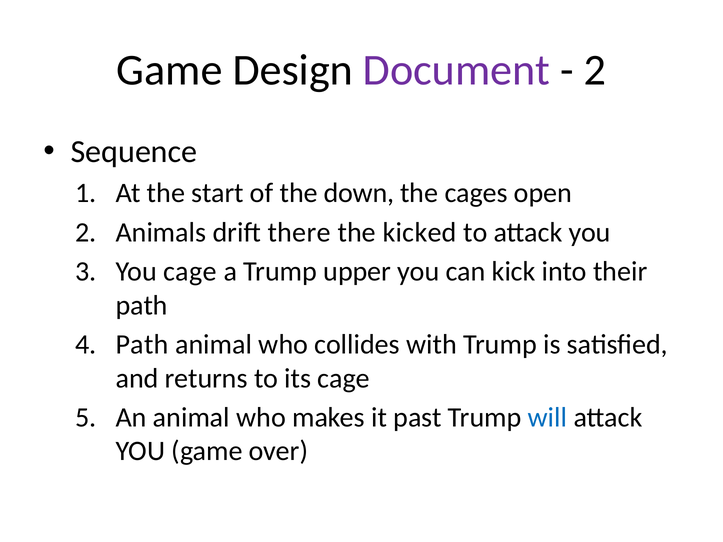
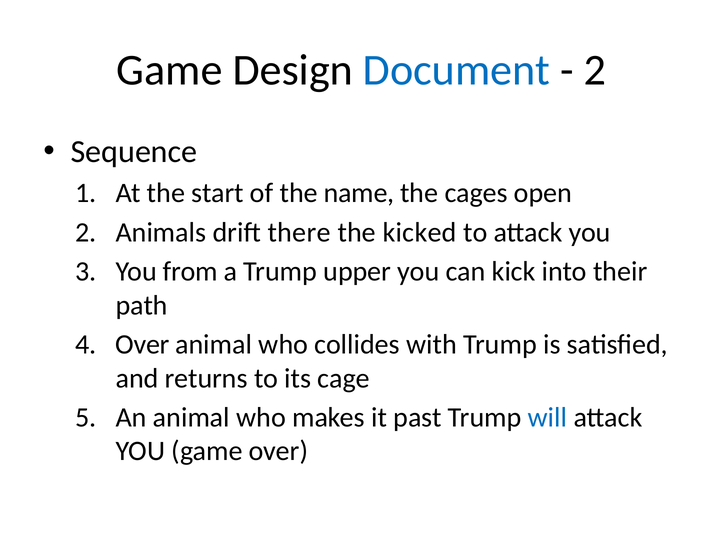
Document colour: purple -> blue
down: down -> name
You cage: cage -> from
Path at (142, 345): Path -> Over
